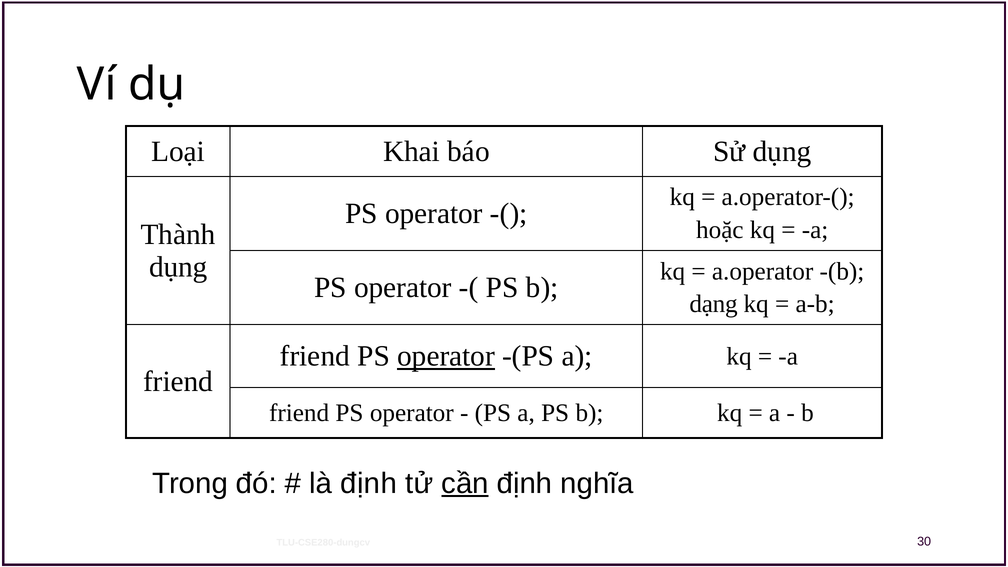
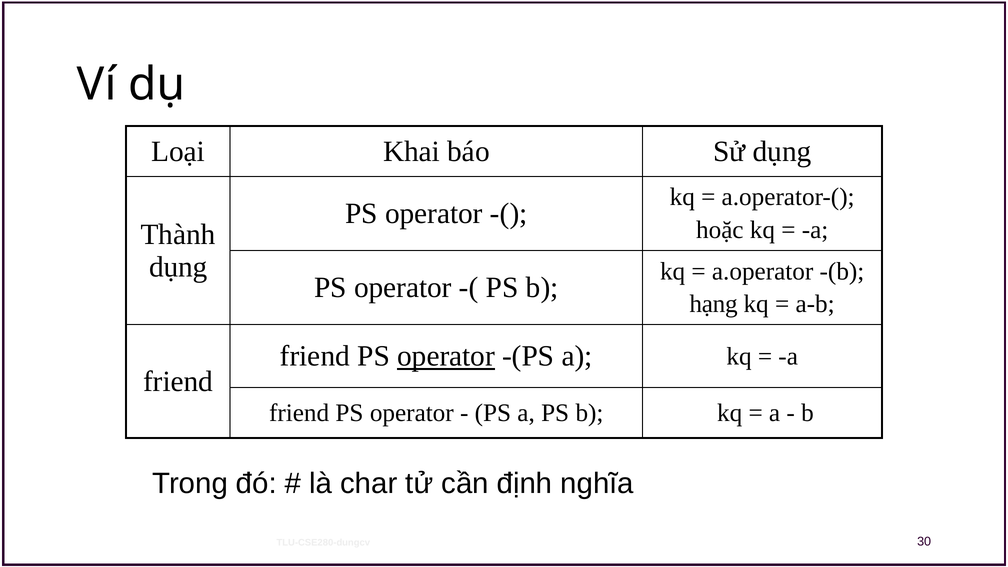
dạng: dạng -> hạng
là định: định -> char
cần underline: present -> none
